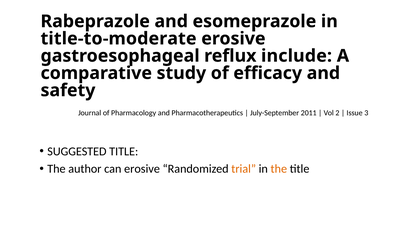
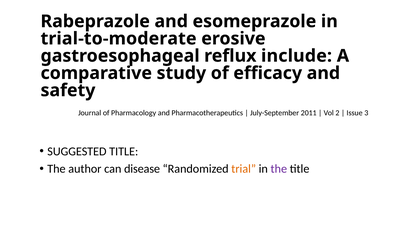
title-to-moderate: title-to-moderate -> trial-to-moderate
can erosive: erosive -> disease
the at (279, 169) colour: orange -> purple
